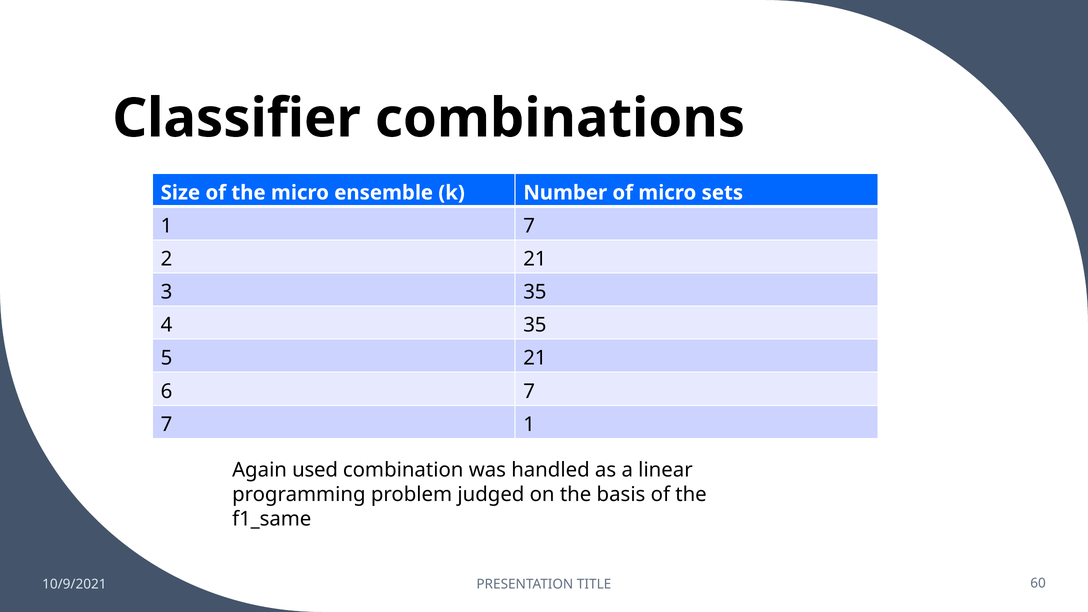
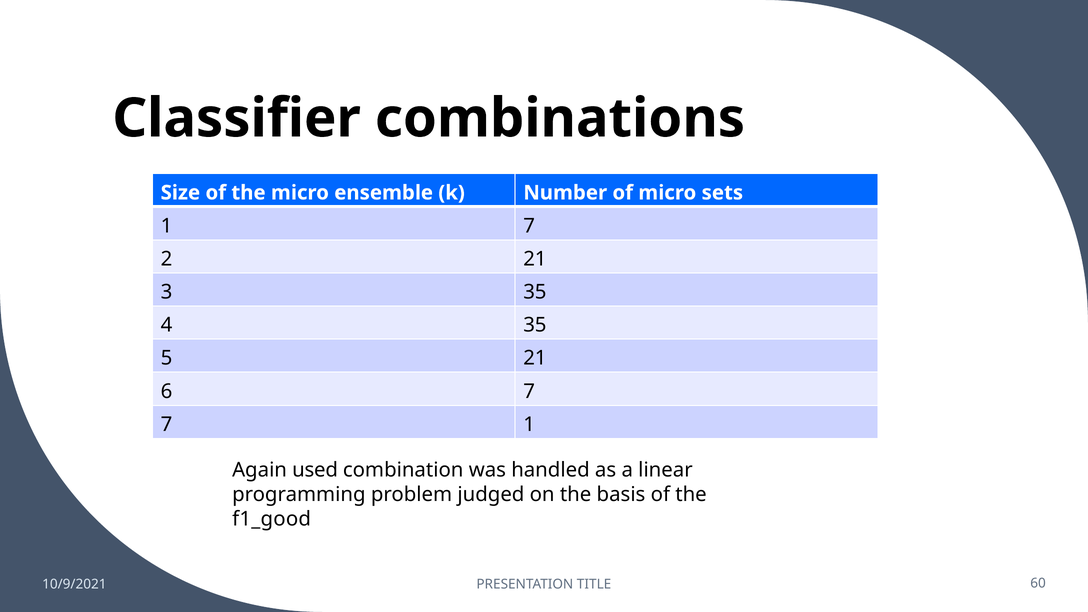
f1_same: f1_same -> f1_good
